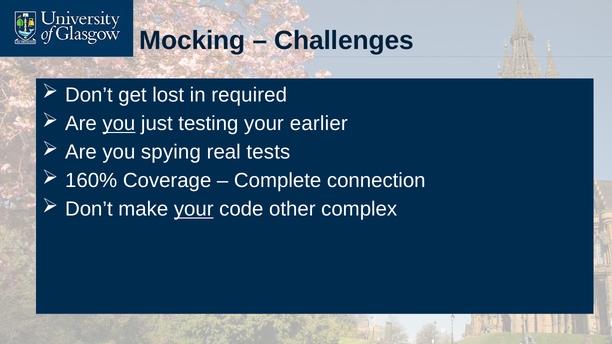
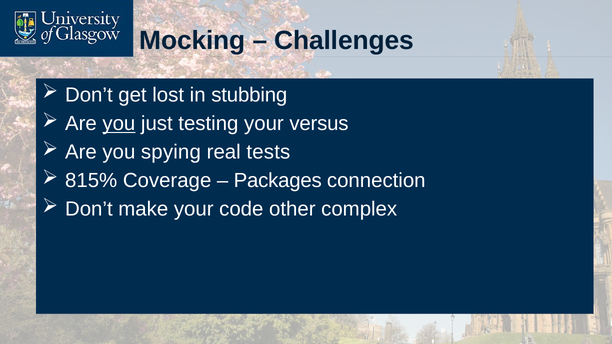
required: required -> stubbing
earlier: earlier -> versus
160%: 160% -> 815%
Complete: Complete -> Packages
your at (194, 209) underline: present -> none
